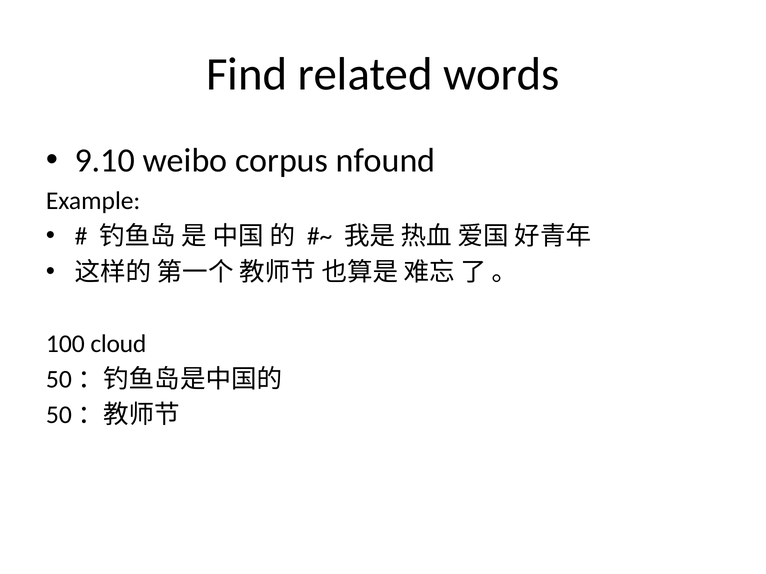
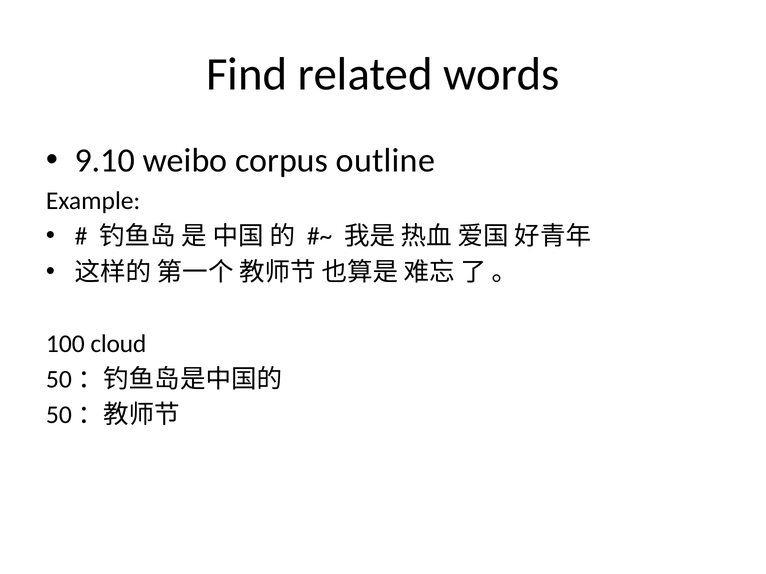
nfound: nfound -> outline
